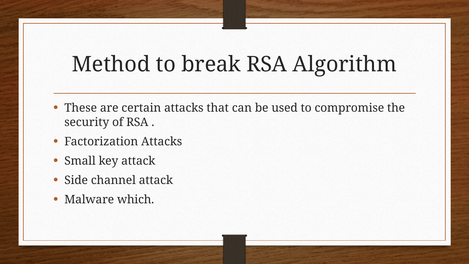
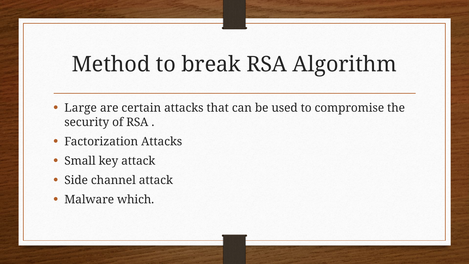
These: These -> Large
